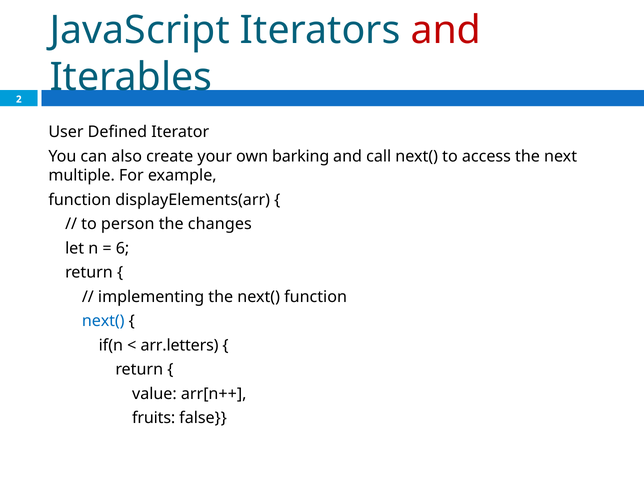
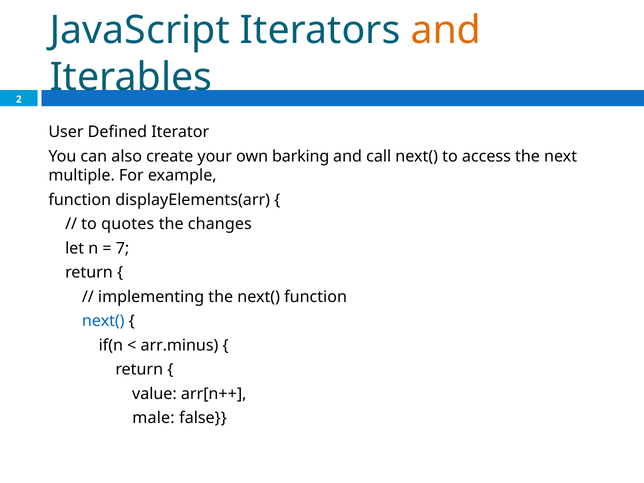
and at (446, 30) colour: red -> orange
person: person -> quotes
6: 6 -> 7
arr.letters: arr.letters -> arr.minus
fruits: fruits -> male
